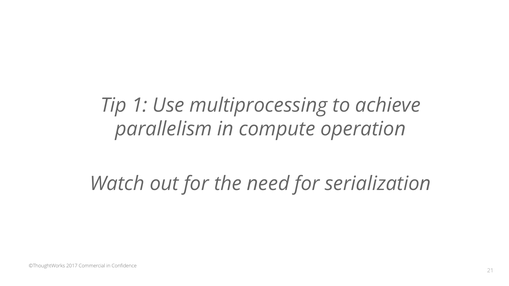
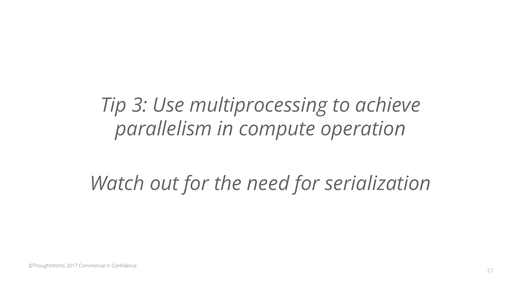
1: 1 -> 3
